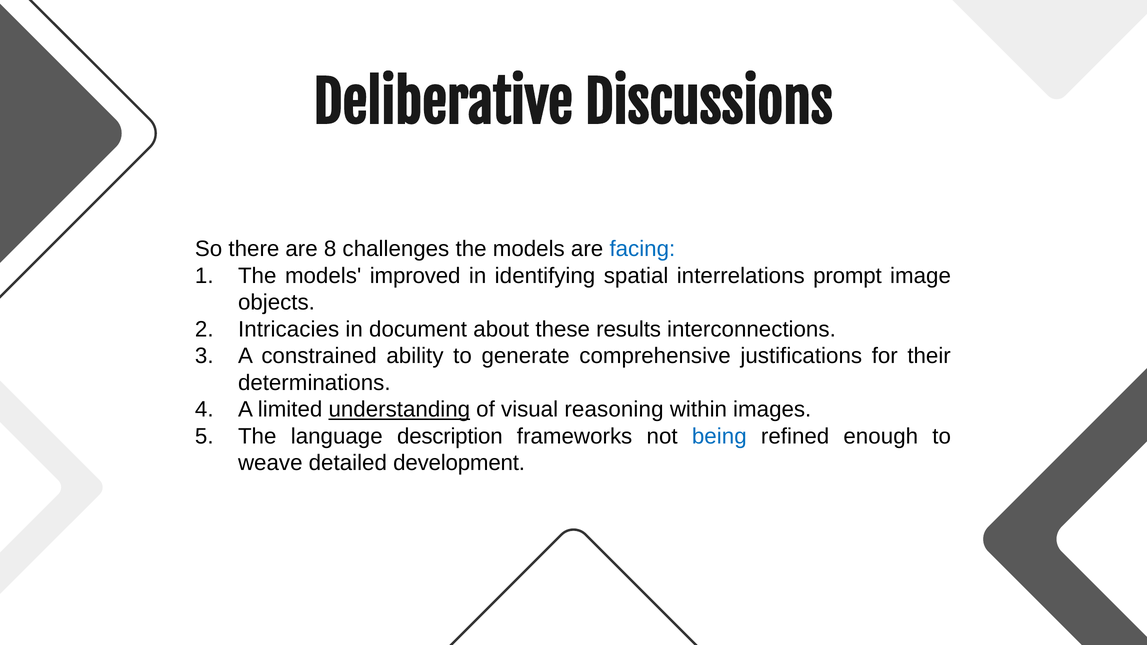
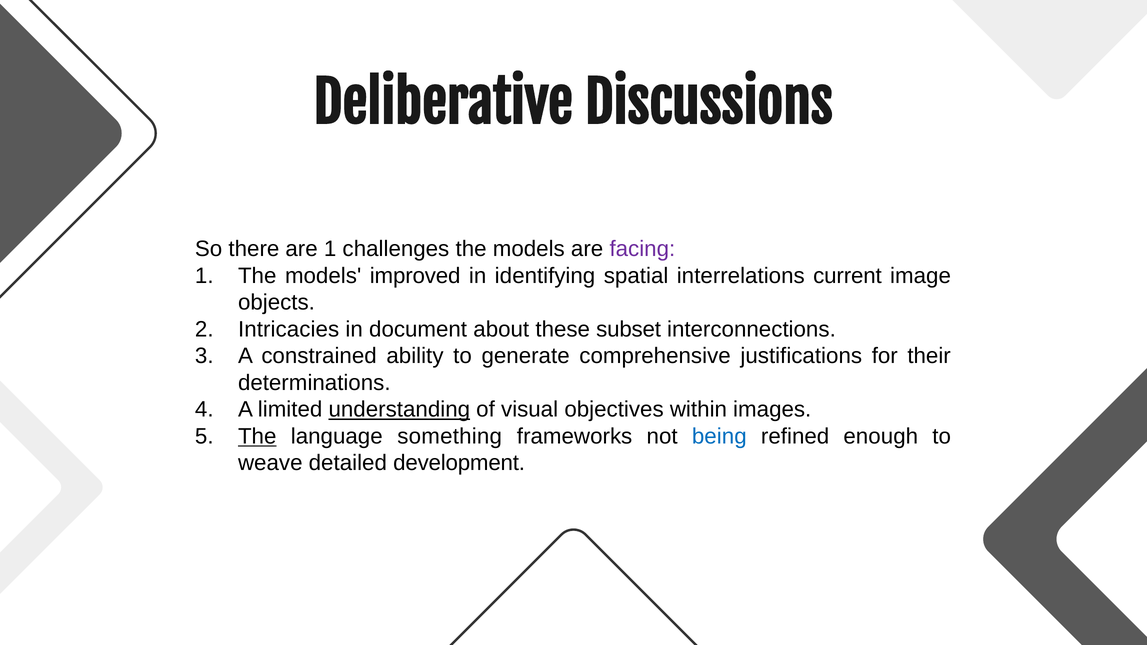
are 8: 8 -> 1
facing colour: blue -> purple
prompt: prompt -> current
results: results -> subset
reasoning: reasoning -> objectives
The at (257, 436) underline: none -> present
description: description -> something
